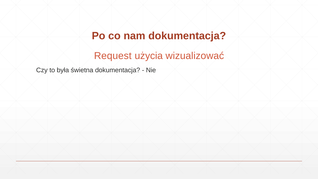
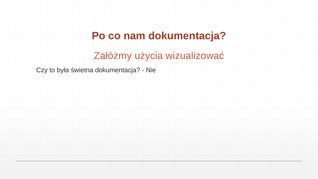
Request: Request -> Załóżmy
